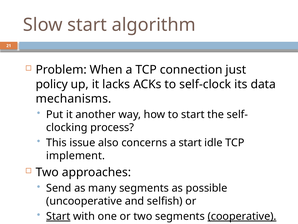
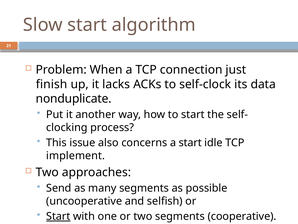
policy: policy -> finish
mechanisms: mechanisms -> nonduplicate
cooperative underline: present -> none
